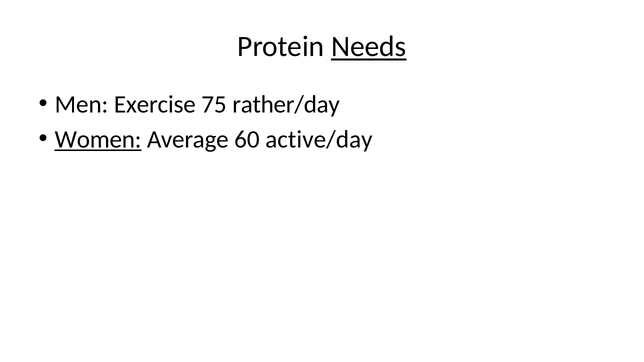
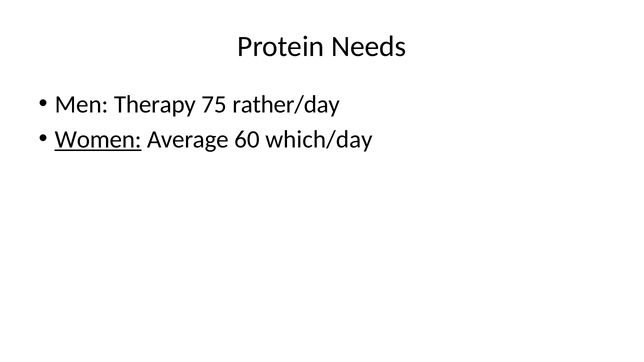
Needs underline: present -> none
Exercise: Exercise -> Therapy
active/day: active/day -> which/day
